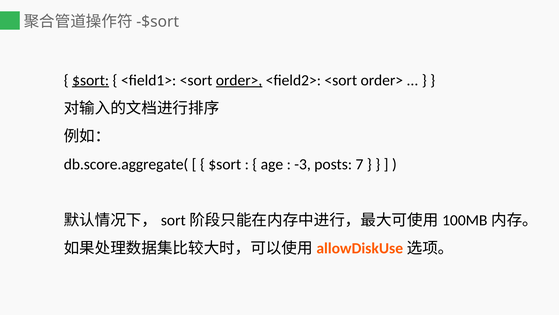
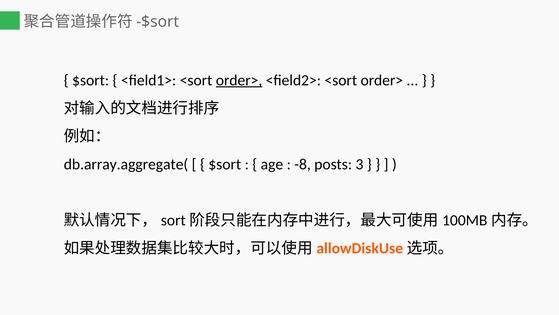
$sort at (91, 80) underline: present -> none
db.score.aggregate(: db.score.aggregate( -> db.array.aggregate(
-3: -3 -> -8
7: 7 -> 3
